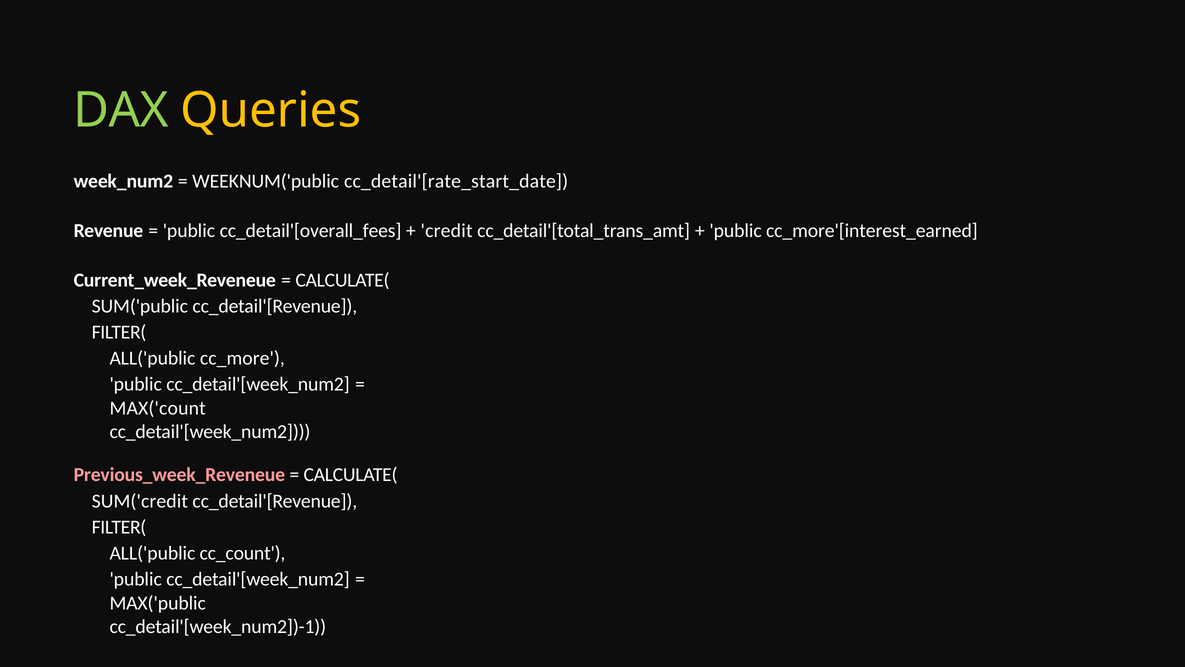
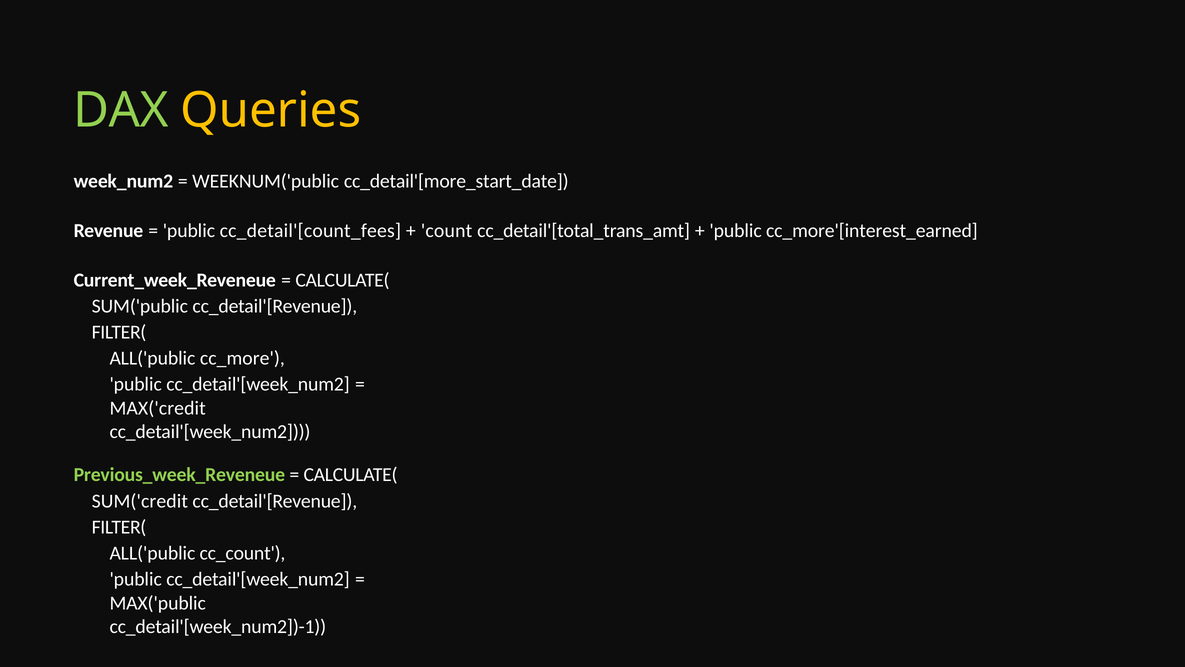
cc_detail'[rate_start_date: cc_detail'[rate_start_date -> cc_detail'[more_start_date
cc_detail'[overall_fees: cc_detail'[overall_fees -> cc_detail'[count_fees
credit: credit -> count
MAX('count: MAX('count -> MAX('credit
Previous_week_Reveneue colour: pink -> light green
